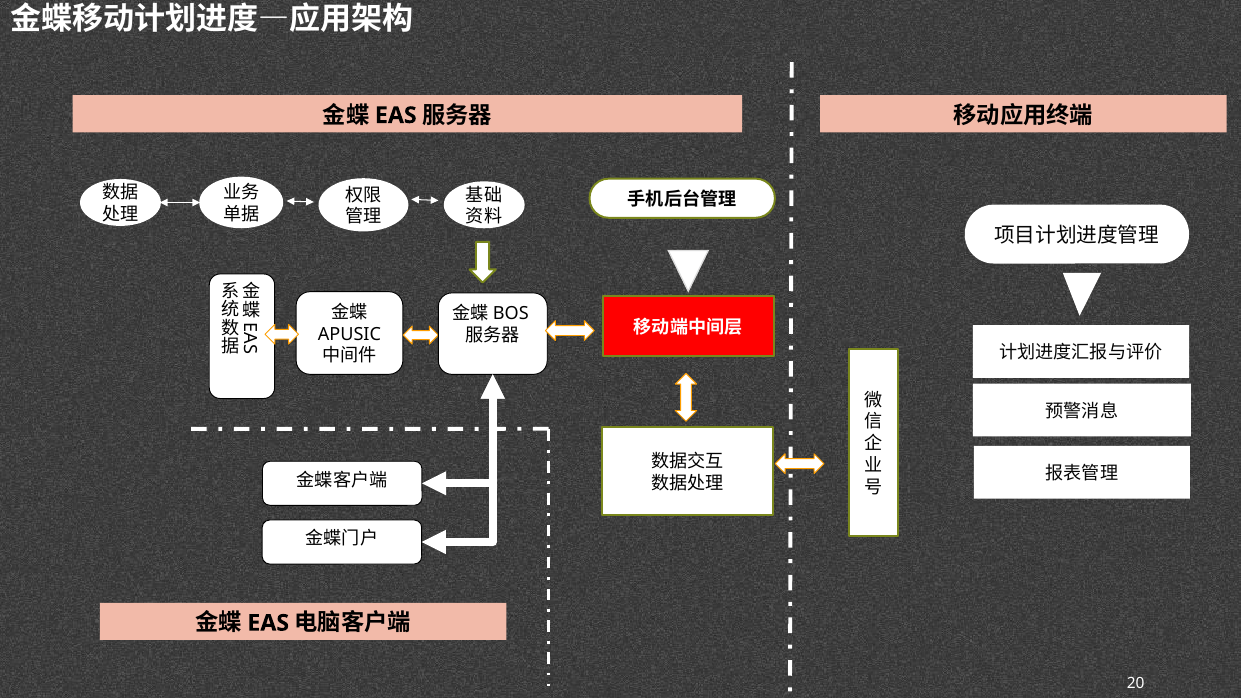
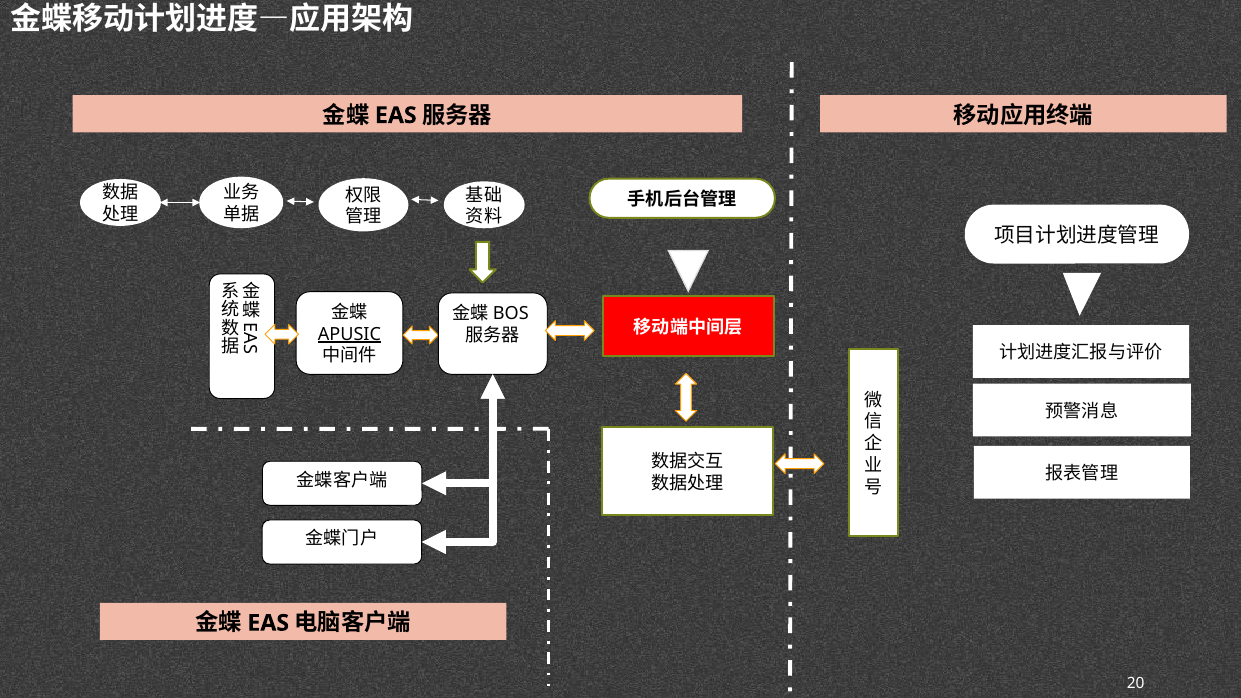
APUSIC underline: none -> present
